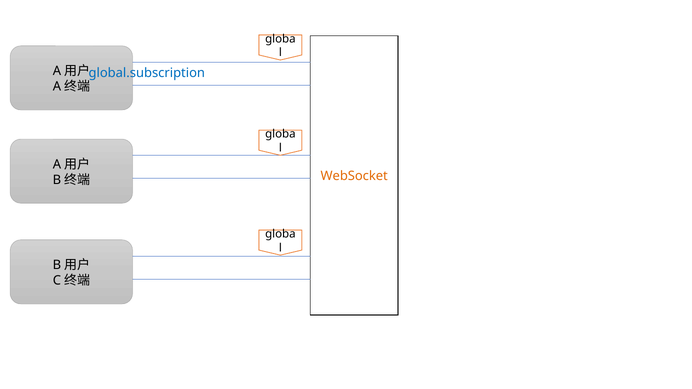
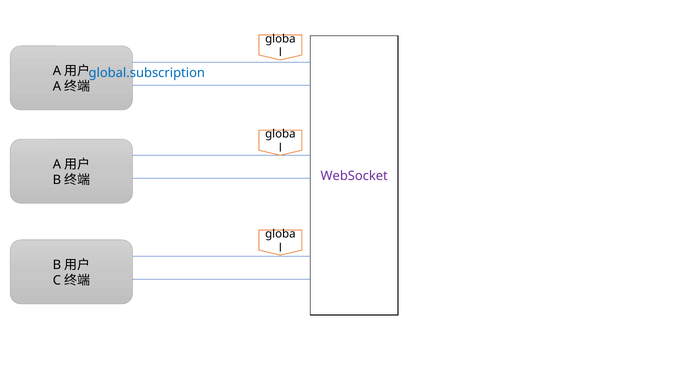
WebSocket colour: orange -> purple
